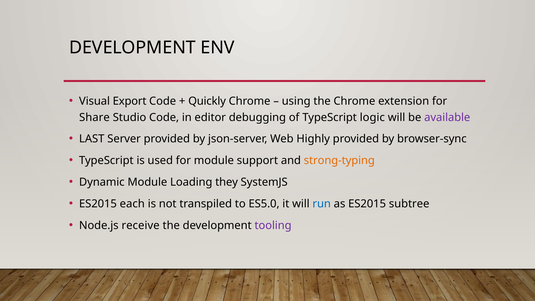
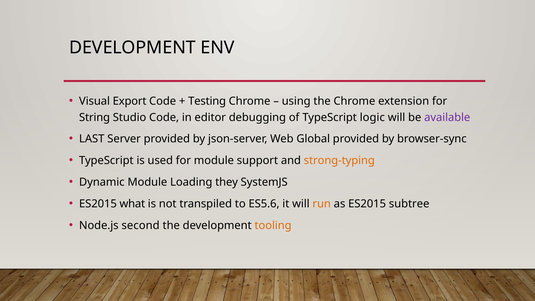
Quickly: Quickly -> Testing
Share: Share -> String
Highly: Highly -> Global
each: each -> what
ES5.0: ES5.0 -> ES5.6
run colour: blue -> orange
receive: receive -> second
tooling colour: purple -> orange
